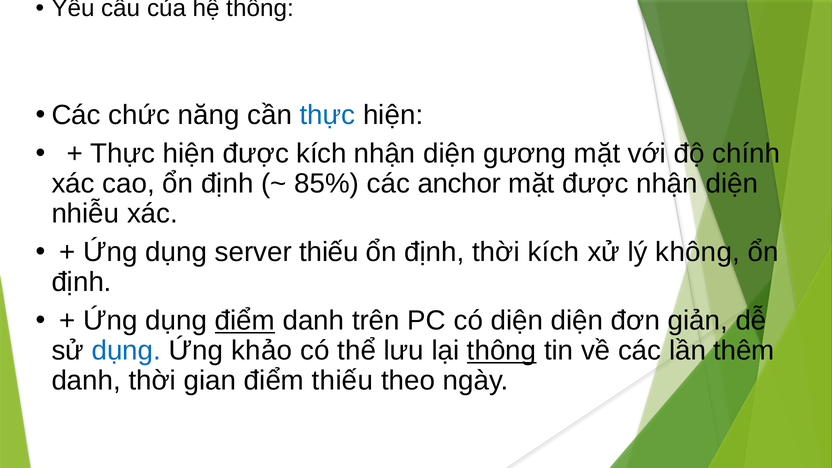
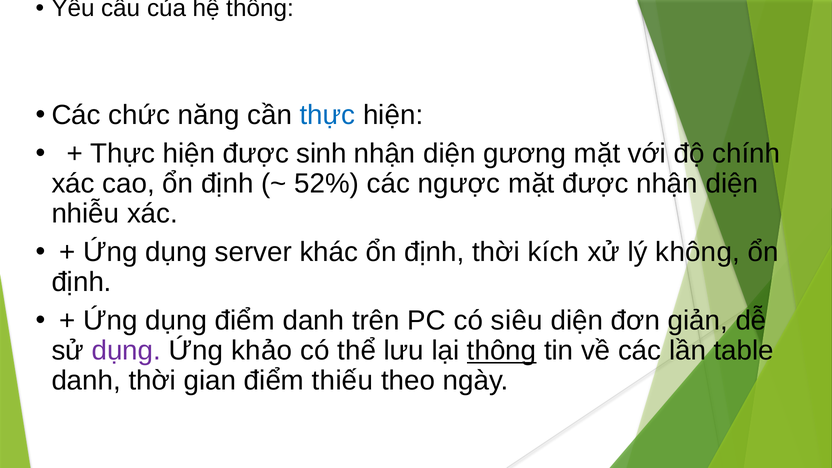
được kích: kích -> sinh
85%: 85% -> 52%
anchor: anchor -> ngược
server thiếu: thiếu -> khác
điểm at (245, 321) underline: present -> none
có diện: diện -> siêu
dụng at (126, 351) colour: blue -> purple
thêm: thêm -> table
